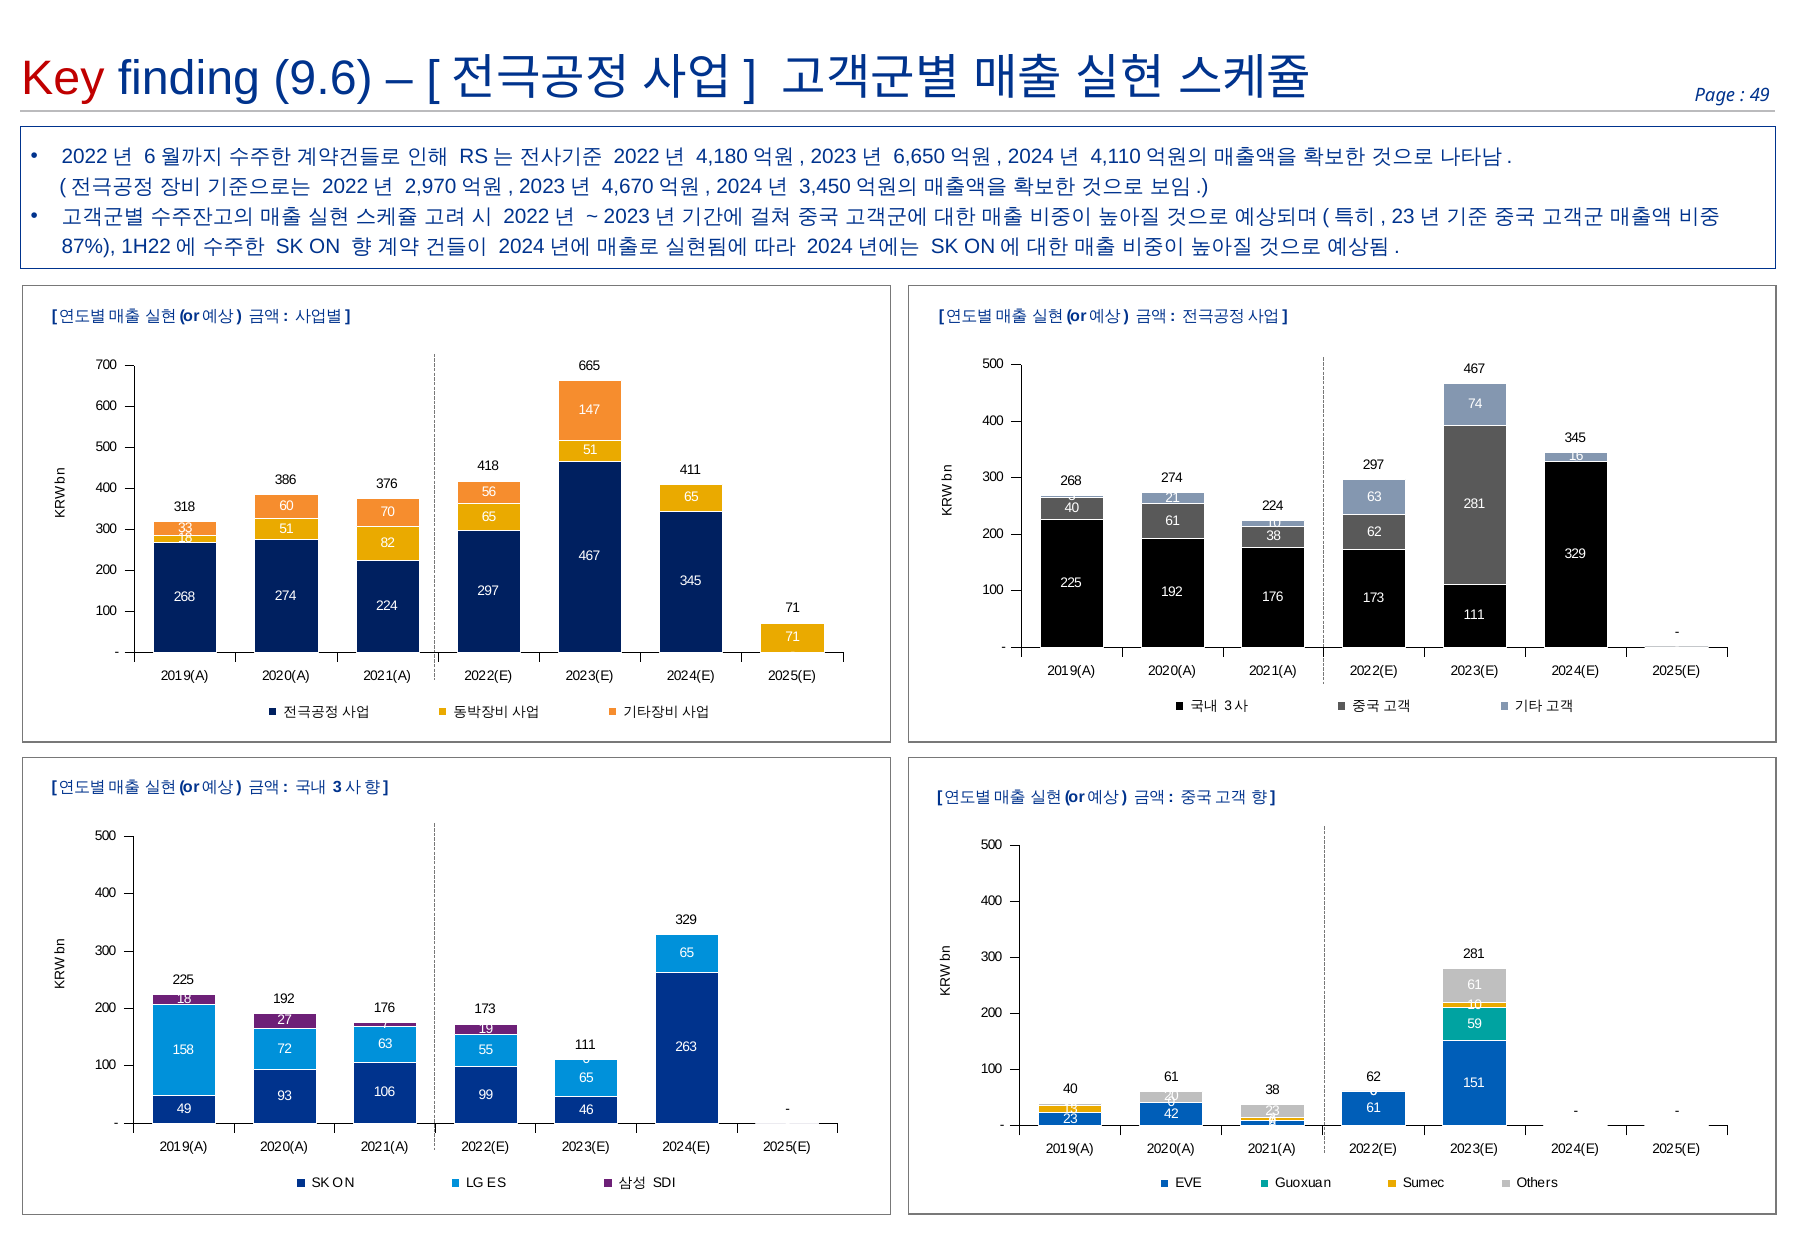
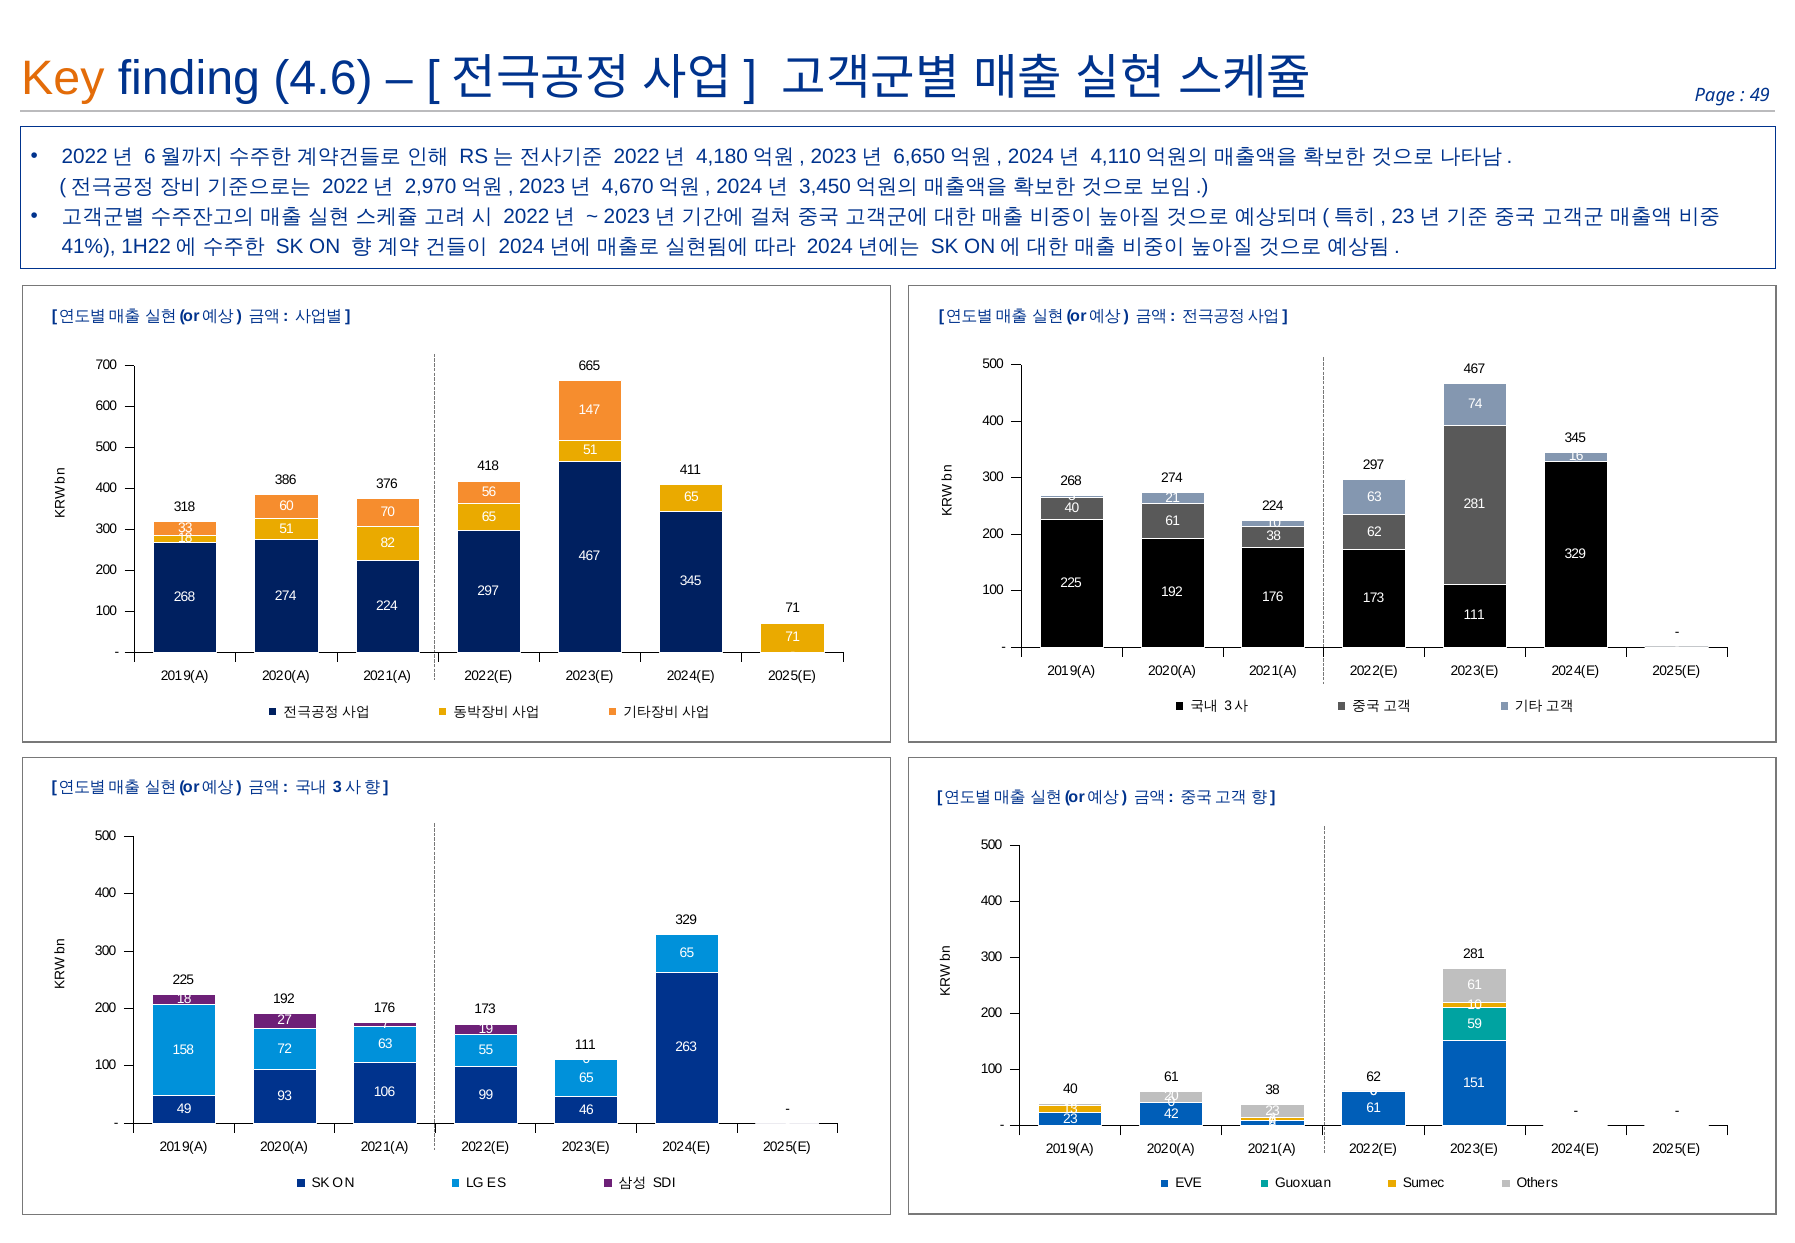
Key colour: red -> orange
9.6: 9.6 -> 4.6
87%: 87% -> 41%
